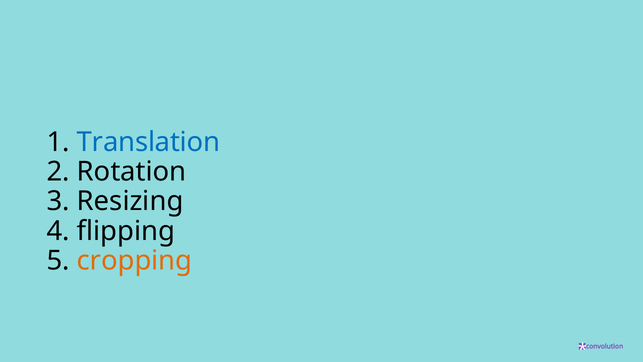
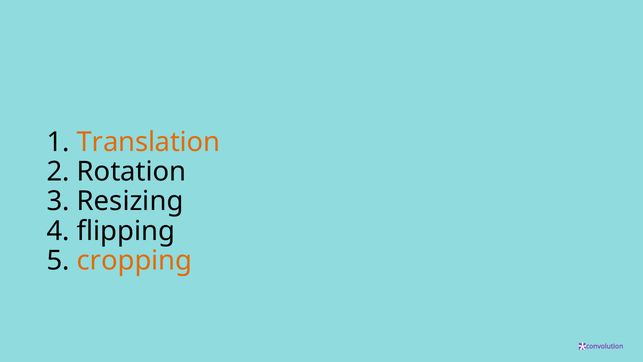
Translation colour: blue -> orange
